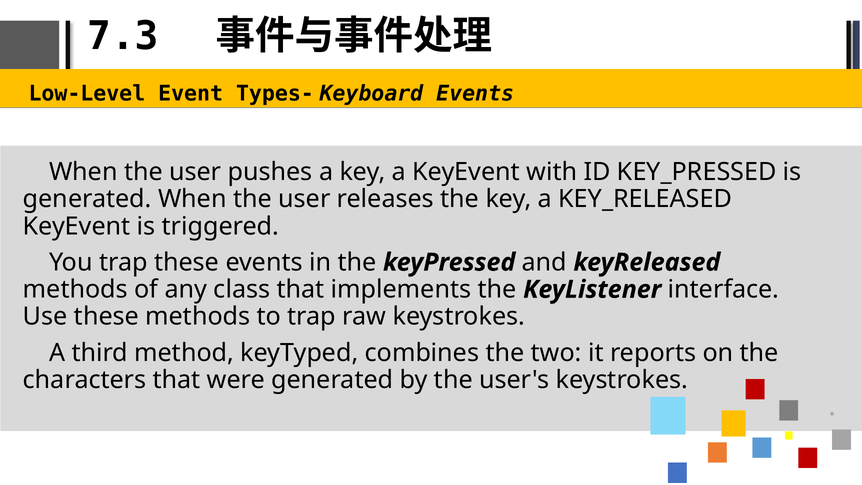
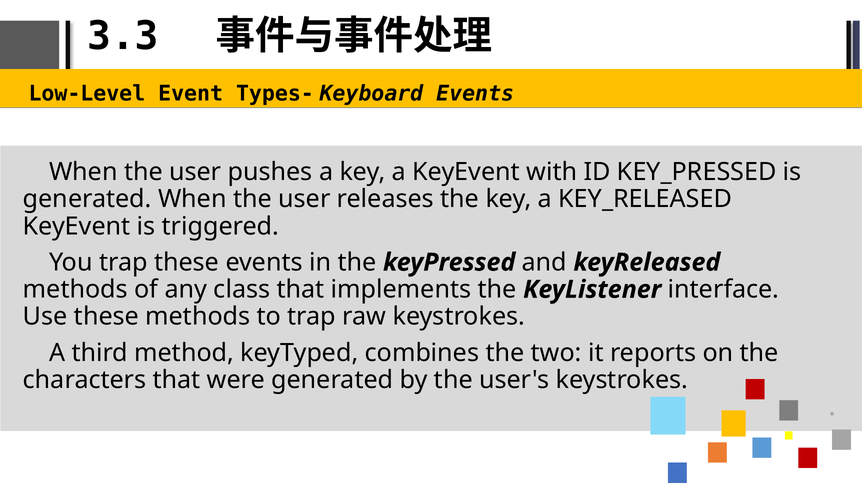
7.3: 7.3 -> 3.3
